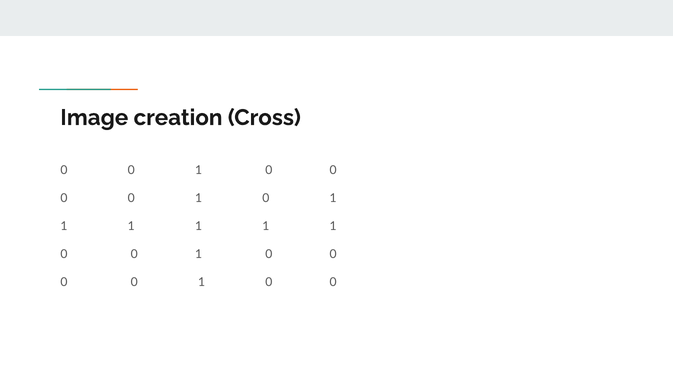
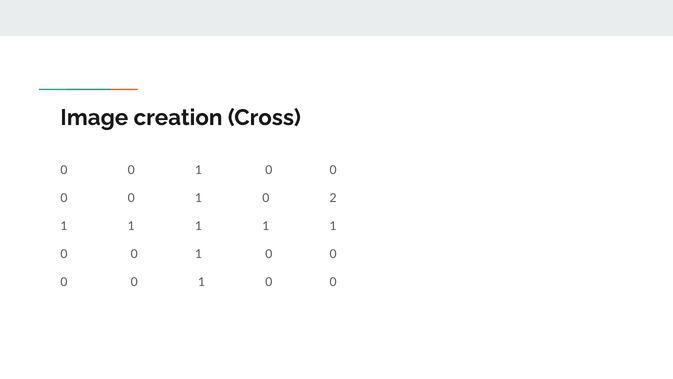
1 0 1: 1 -> 2
